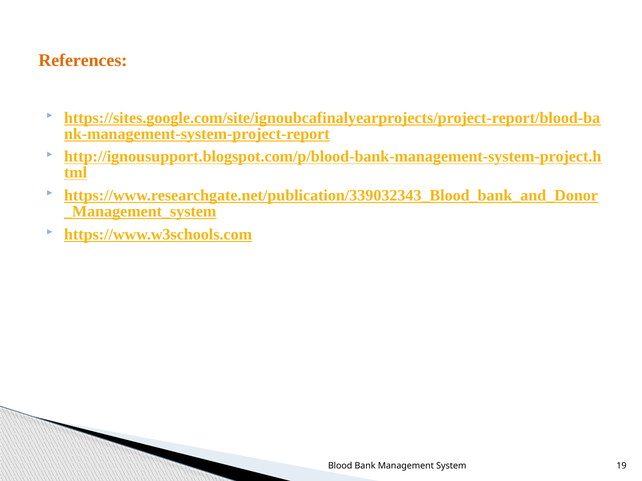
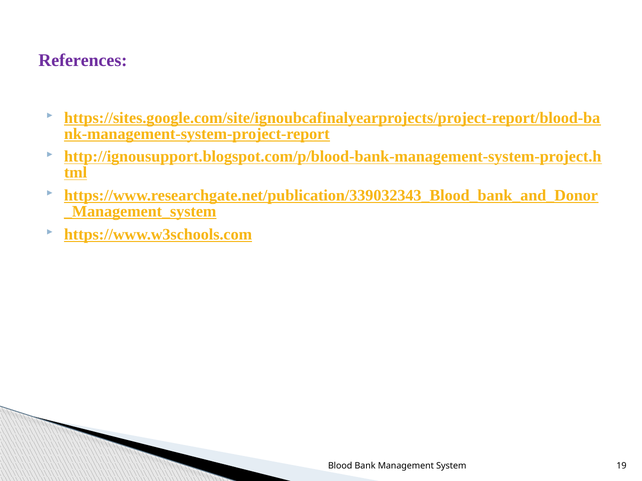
References colour: orange -> purple
